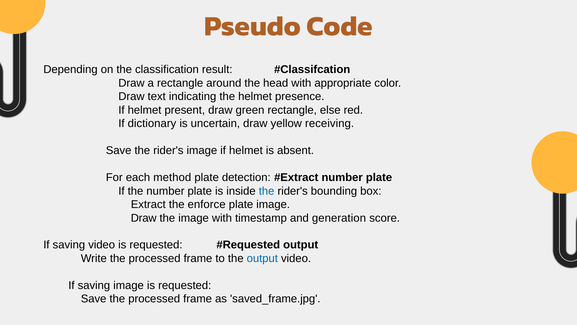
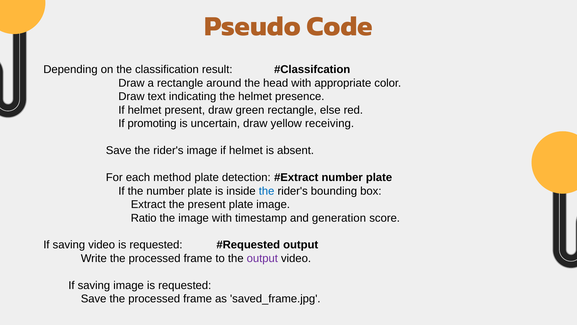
dictionary: dictionary -> promoting
the enforce: enforce -> present
Draw at (144, 218): Draw -> Ratio
output at (262, 258) colour: blue -> purple
